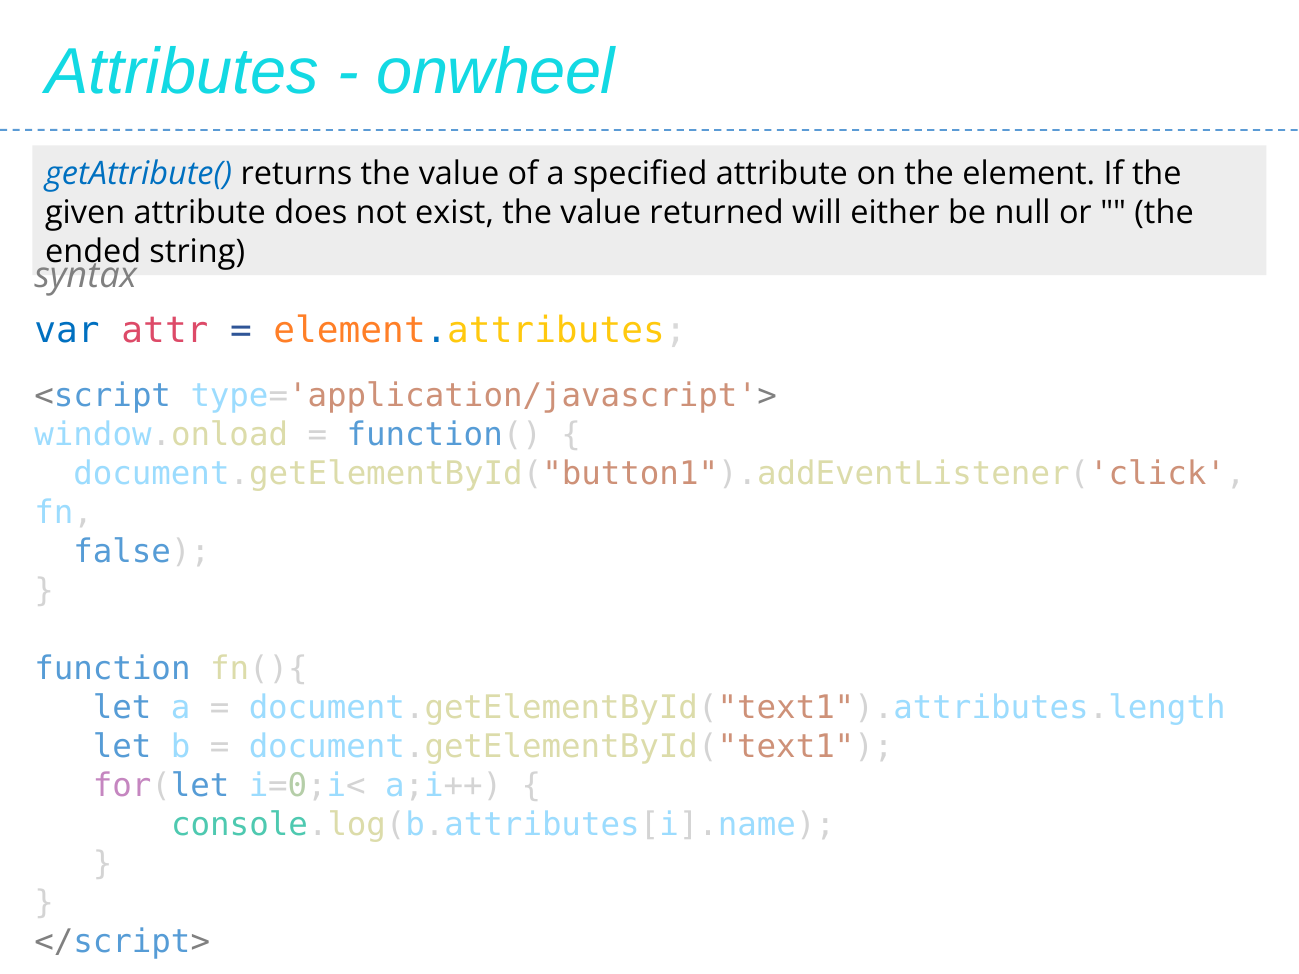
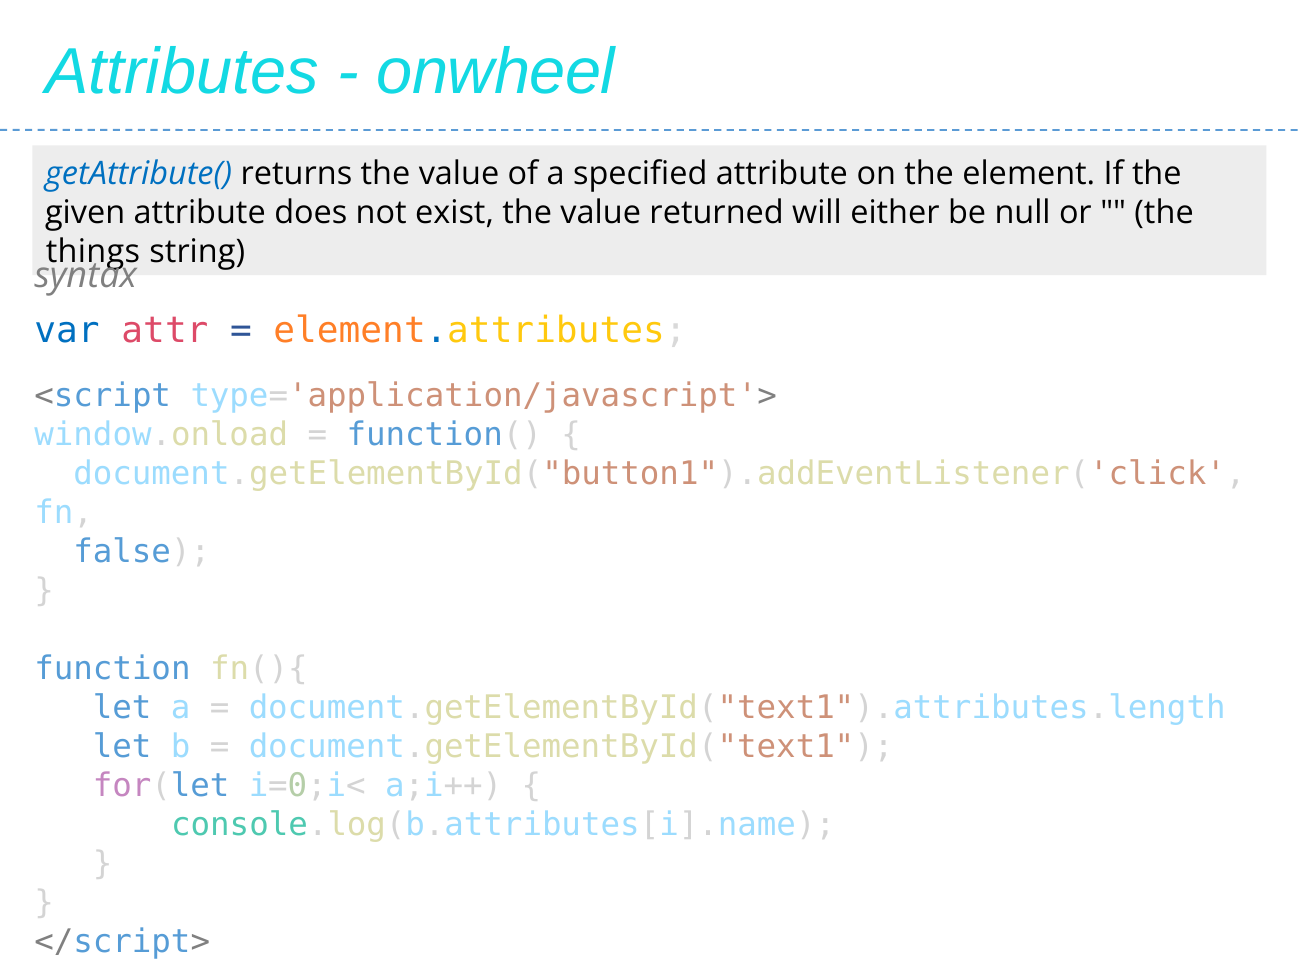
ended: ended -> things
